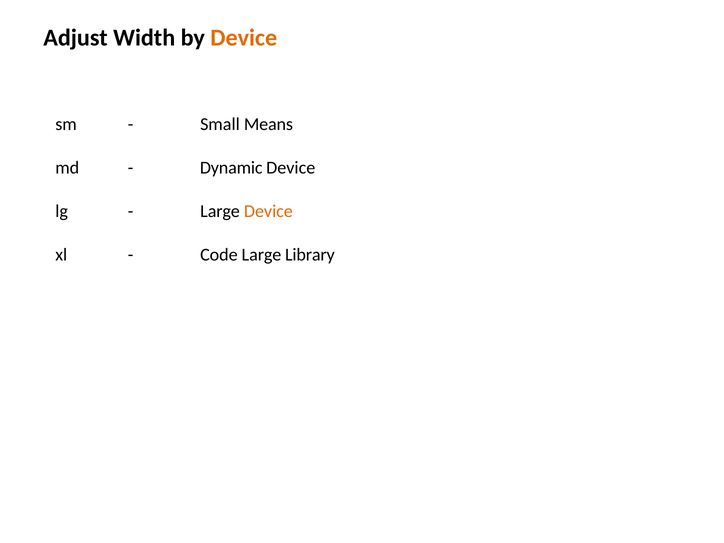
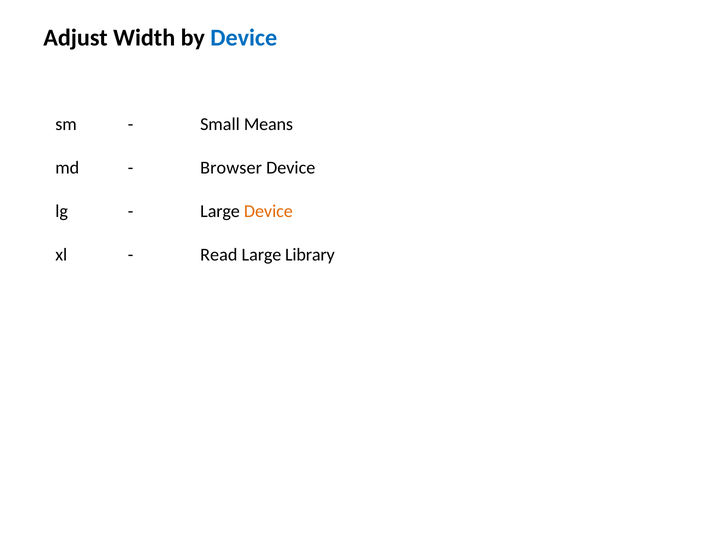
Device at (244, 38) colour: orange -> blue
Dynamic: Dynamic -> Browser
Code: Code -> Read
